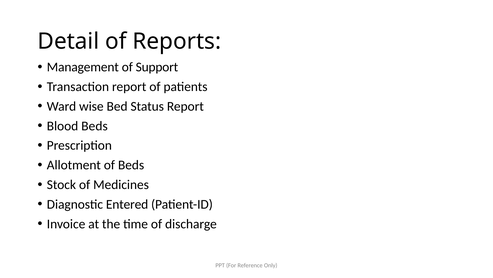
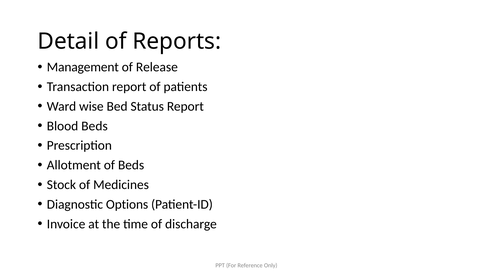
Support: Support -> Release
Entered: Entered -> Options
